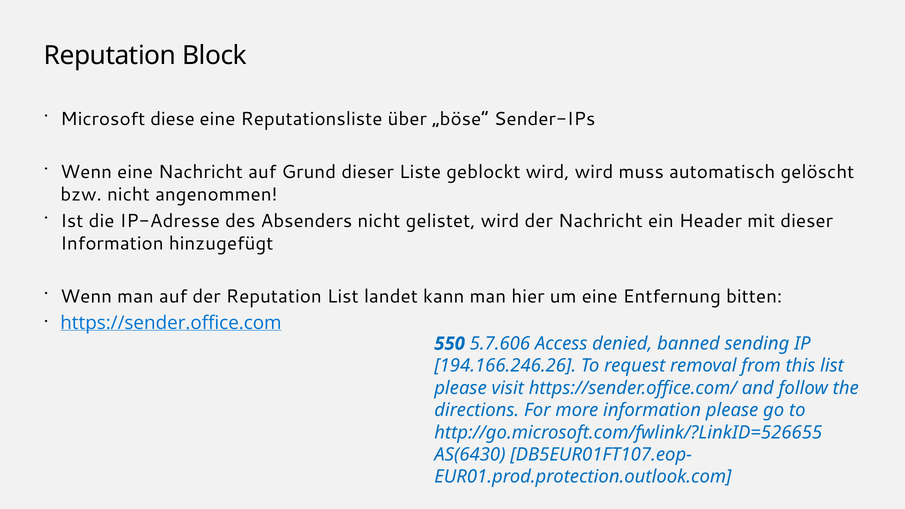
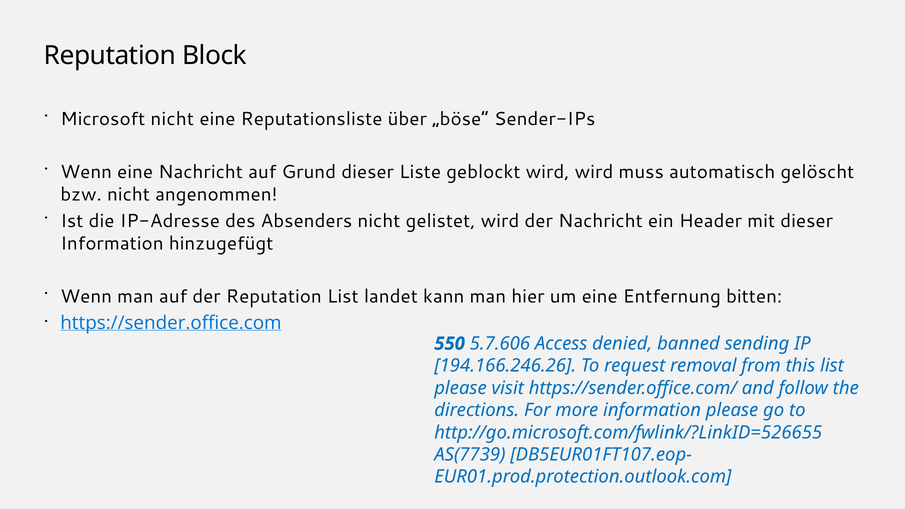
Microsoft diese: diese -> nicht
AS(6430: AS(6430 -> AS(7739
